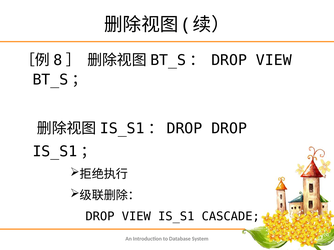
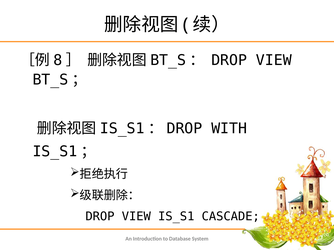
DROP at (229, 129): DROP -> WITH
